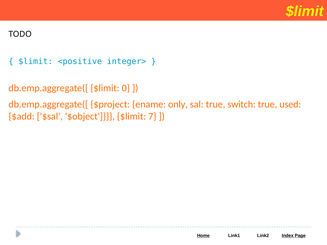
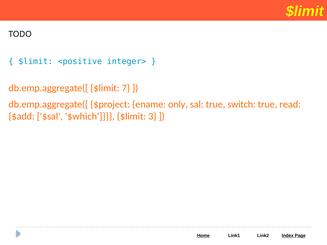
0: 0 -> 7
used: used -> read
$object: $object -> $which
7: 7 -> 3
